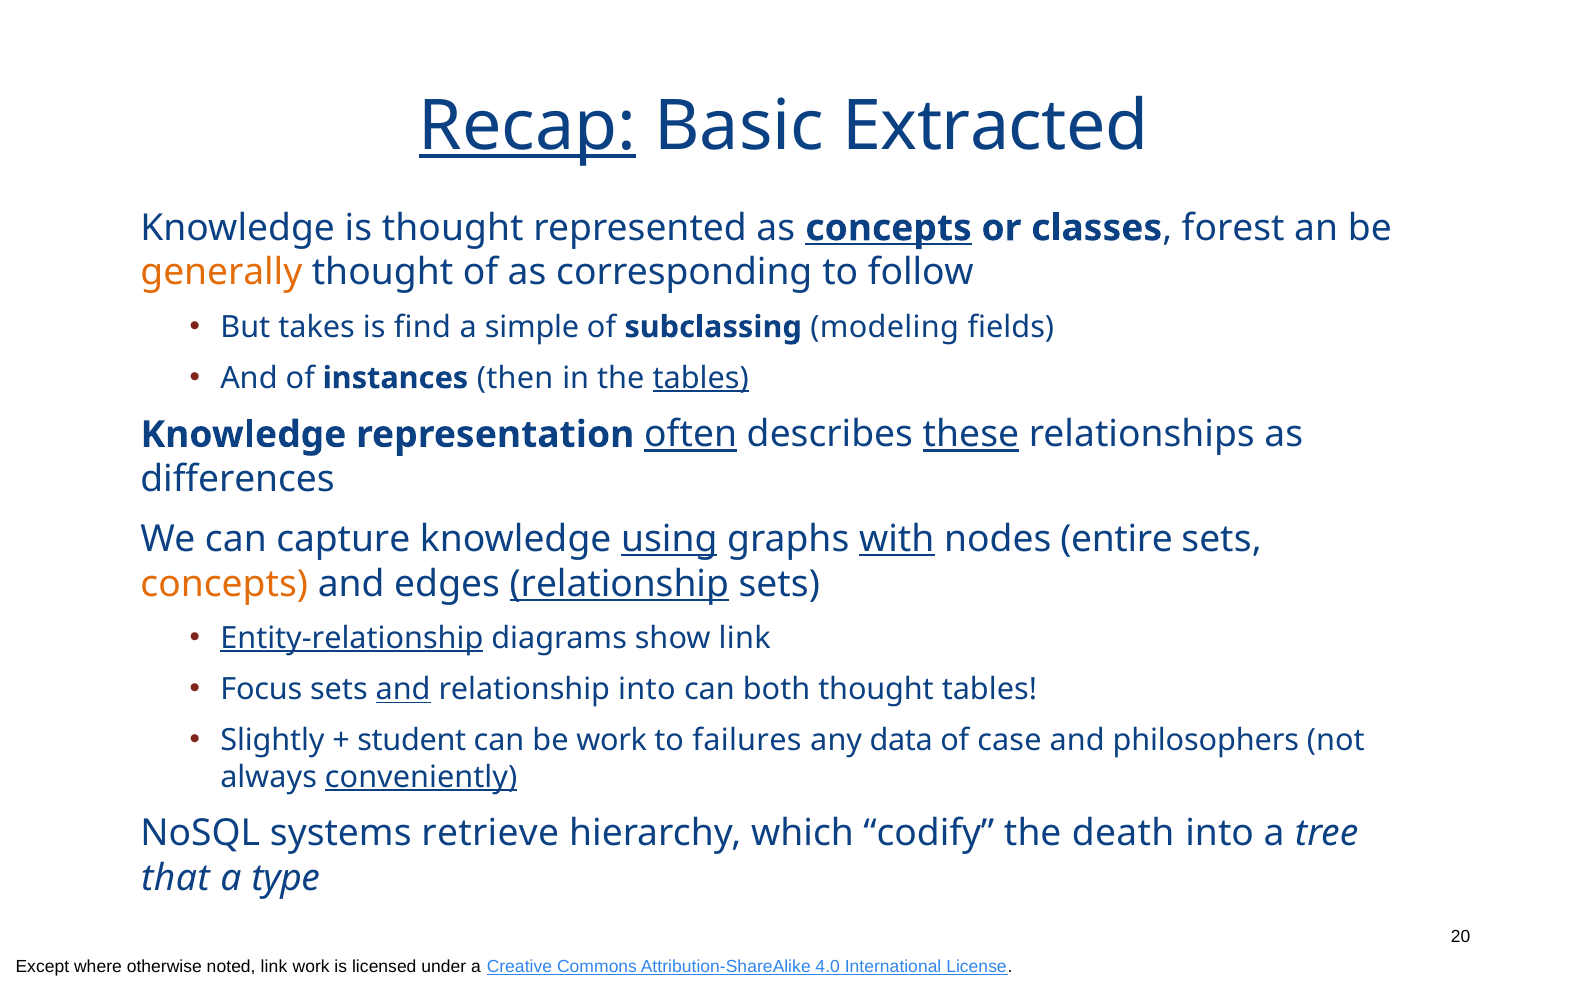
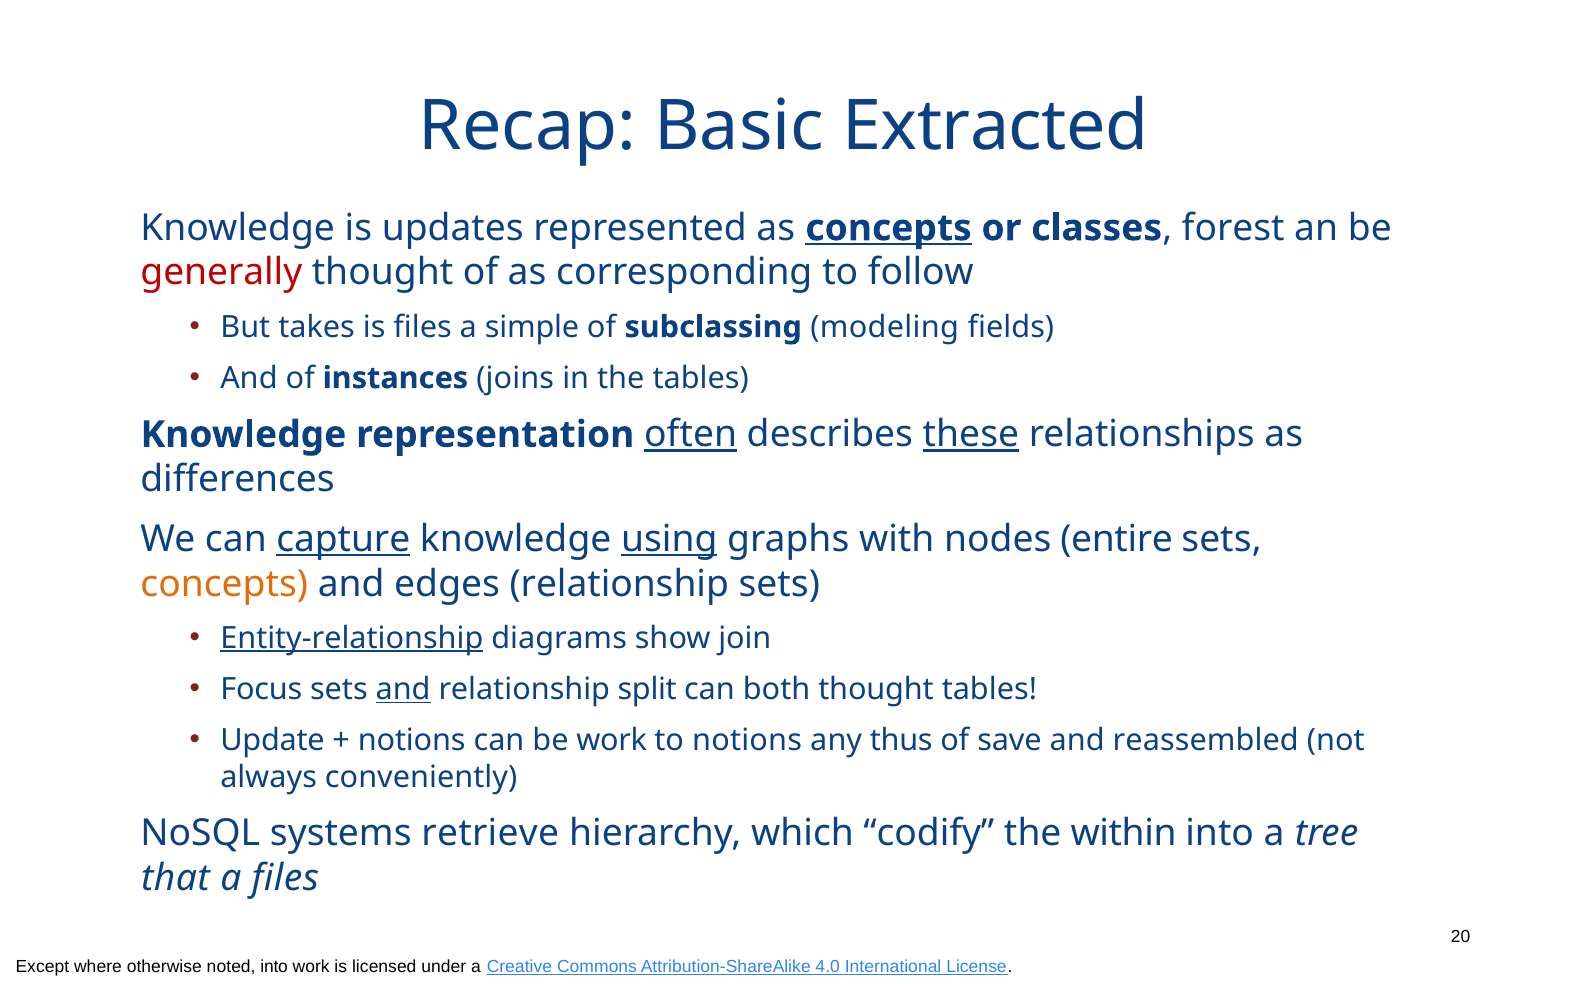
Recap underline: present -> none
is thought: thought -> updates
generally colour: orange -> red
is find: find -> files
then: then -> joins
tables at (701, 378) underline: present -> none
capture underline: none -> present
with underline: present -> none
relationship at (619, 584) underline: present -> none
show link: link -> join
relationship into: into -> split
Slightly: Slightly -> Update
student at (412, 741): student -> notions
to failures: failures -> notions
data: data -> thus
case: case -> save
philosophers: philosophers -> reassembled
conveniently underline: present -> none
death: death -> within
a type: type -> files
link at (274, 967): link -> into
